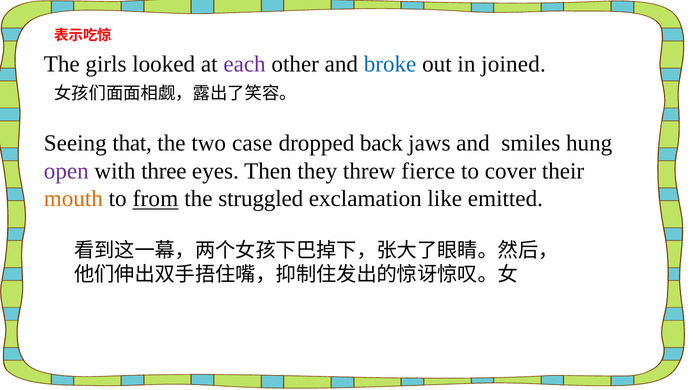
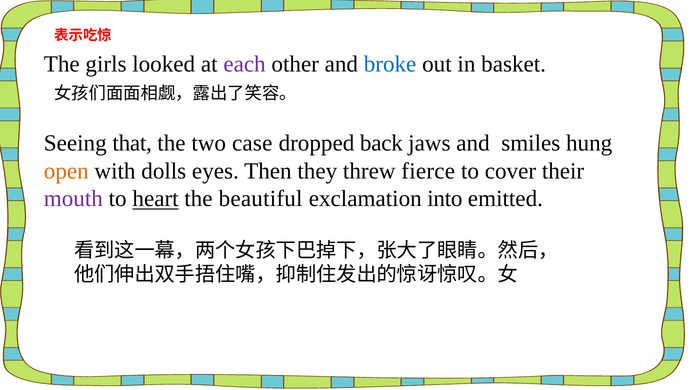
joined: joined -> basket
open colour: purple -> orange
three: three -> dolls
mouth colour: orange -> purple
from: from -> heart
struggled: struggled -> beautiful
like: like -> into
